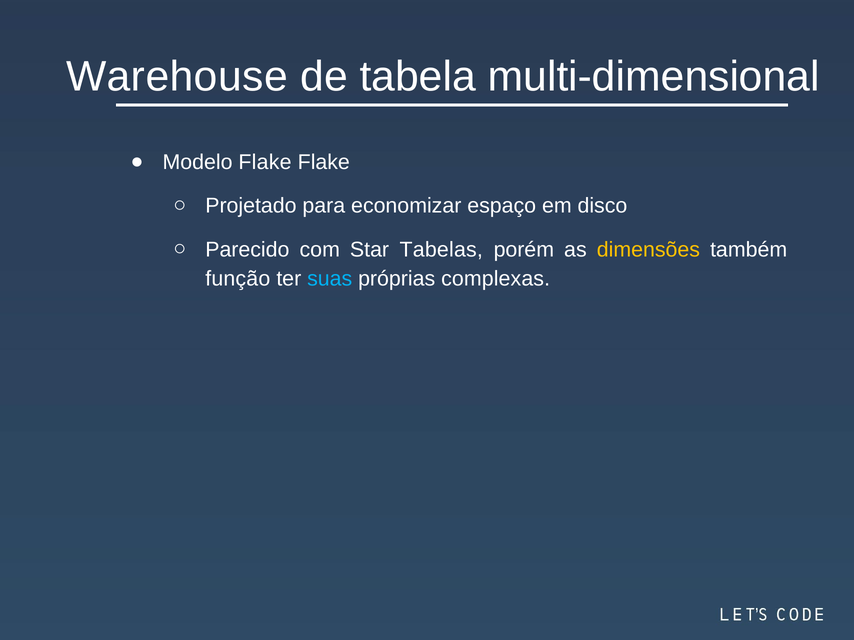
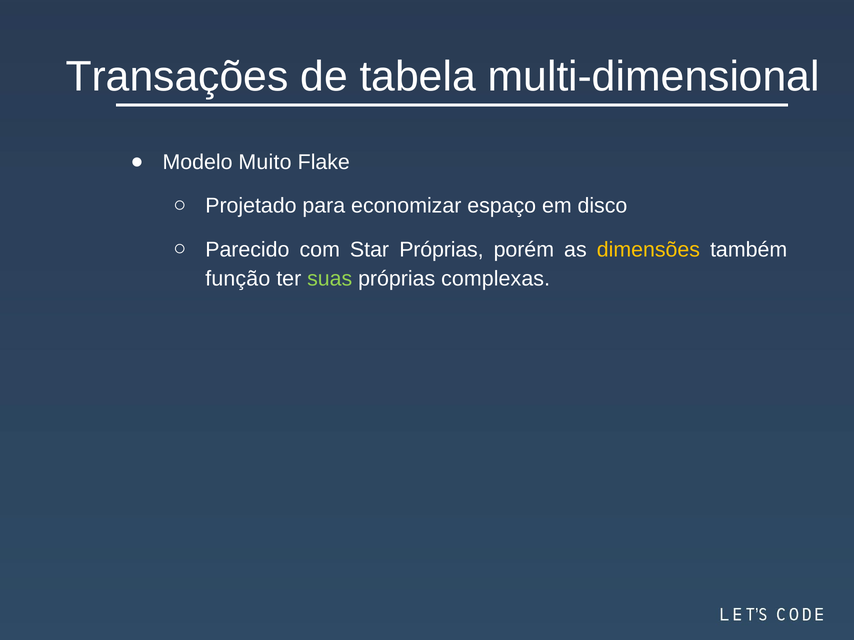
Warehouse: Warehouse -> Transações
Modelo Flake: Flake -> Muito
Star Tabelas: Tabelas -> Próprias
suas colour: light blue -> light green
